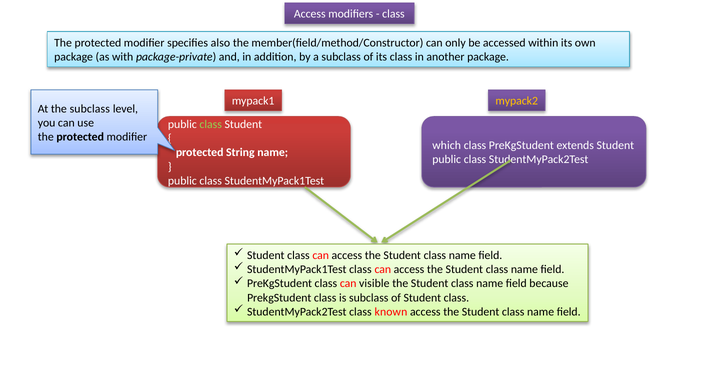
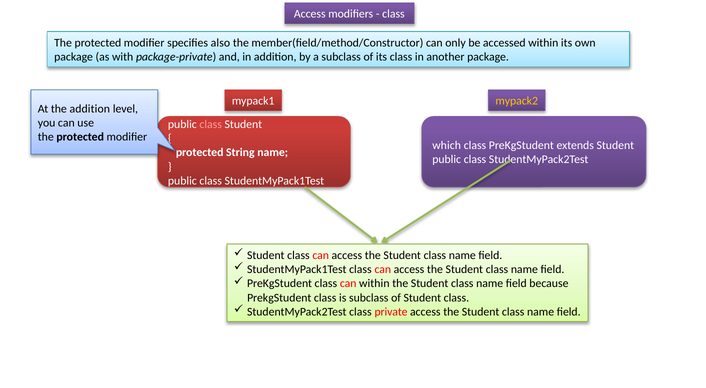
the subclass: subclass -> addition
class at (211, 124) colour: light green -> pink
can visible: visible -> within
known: known -> private
